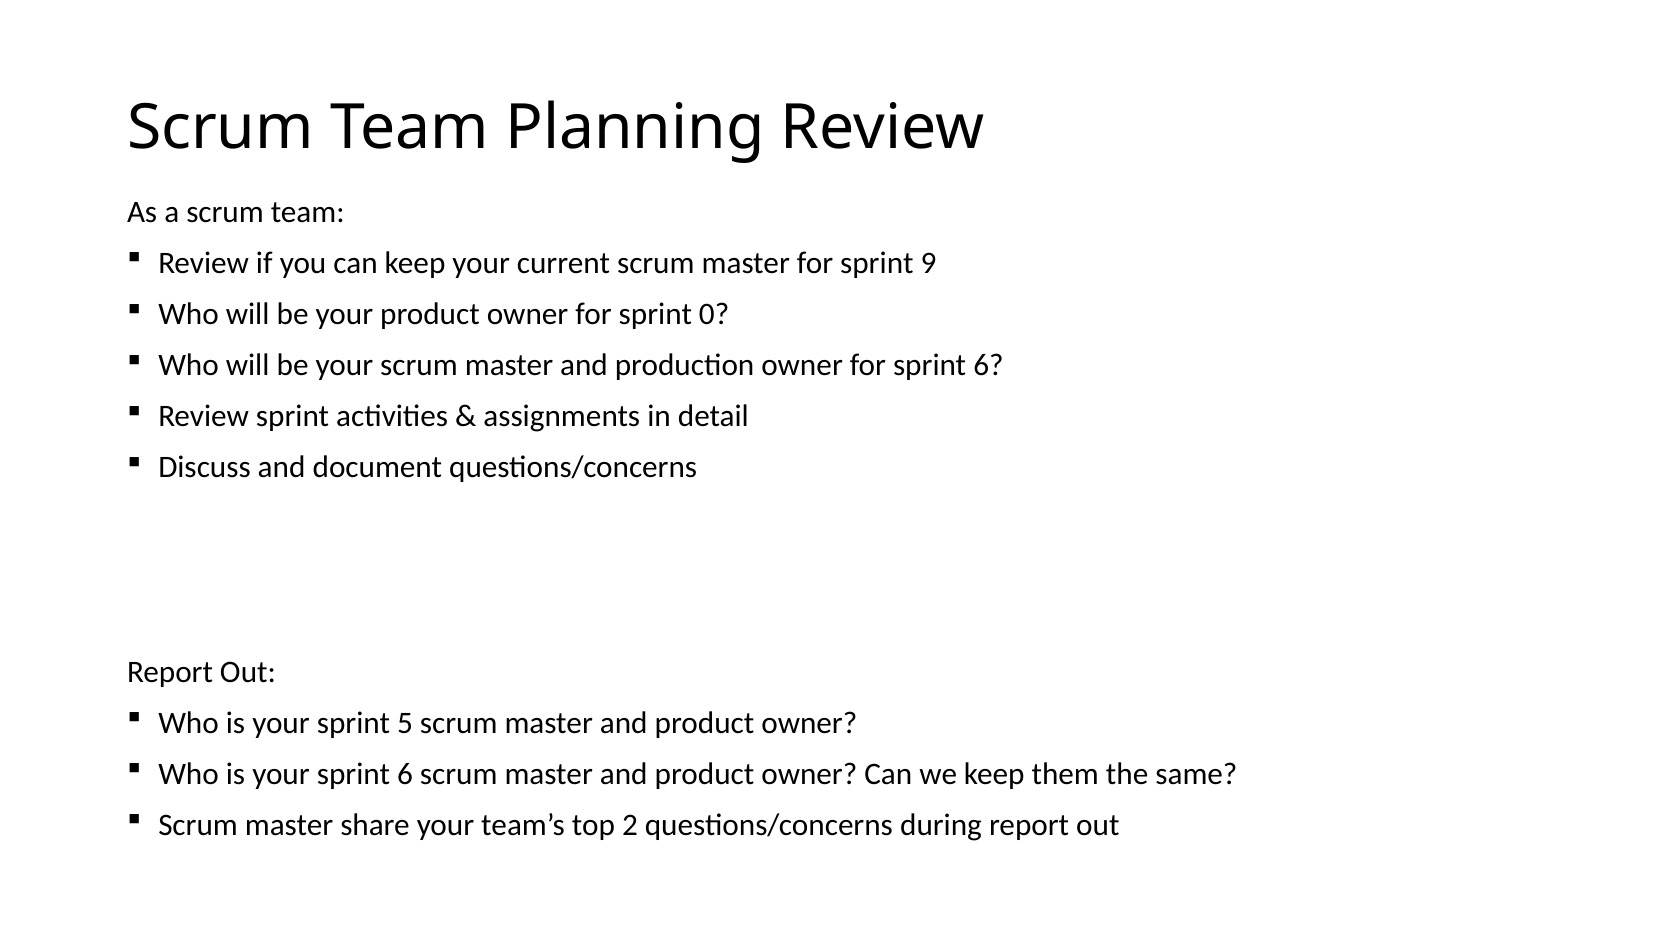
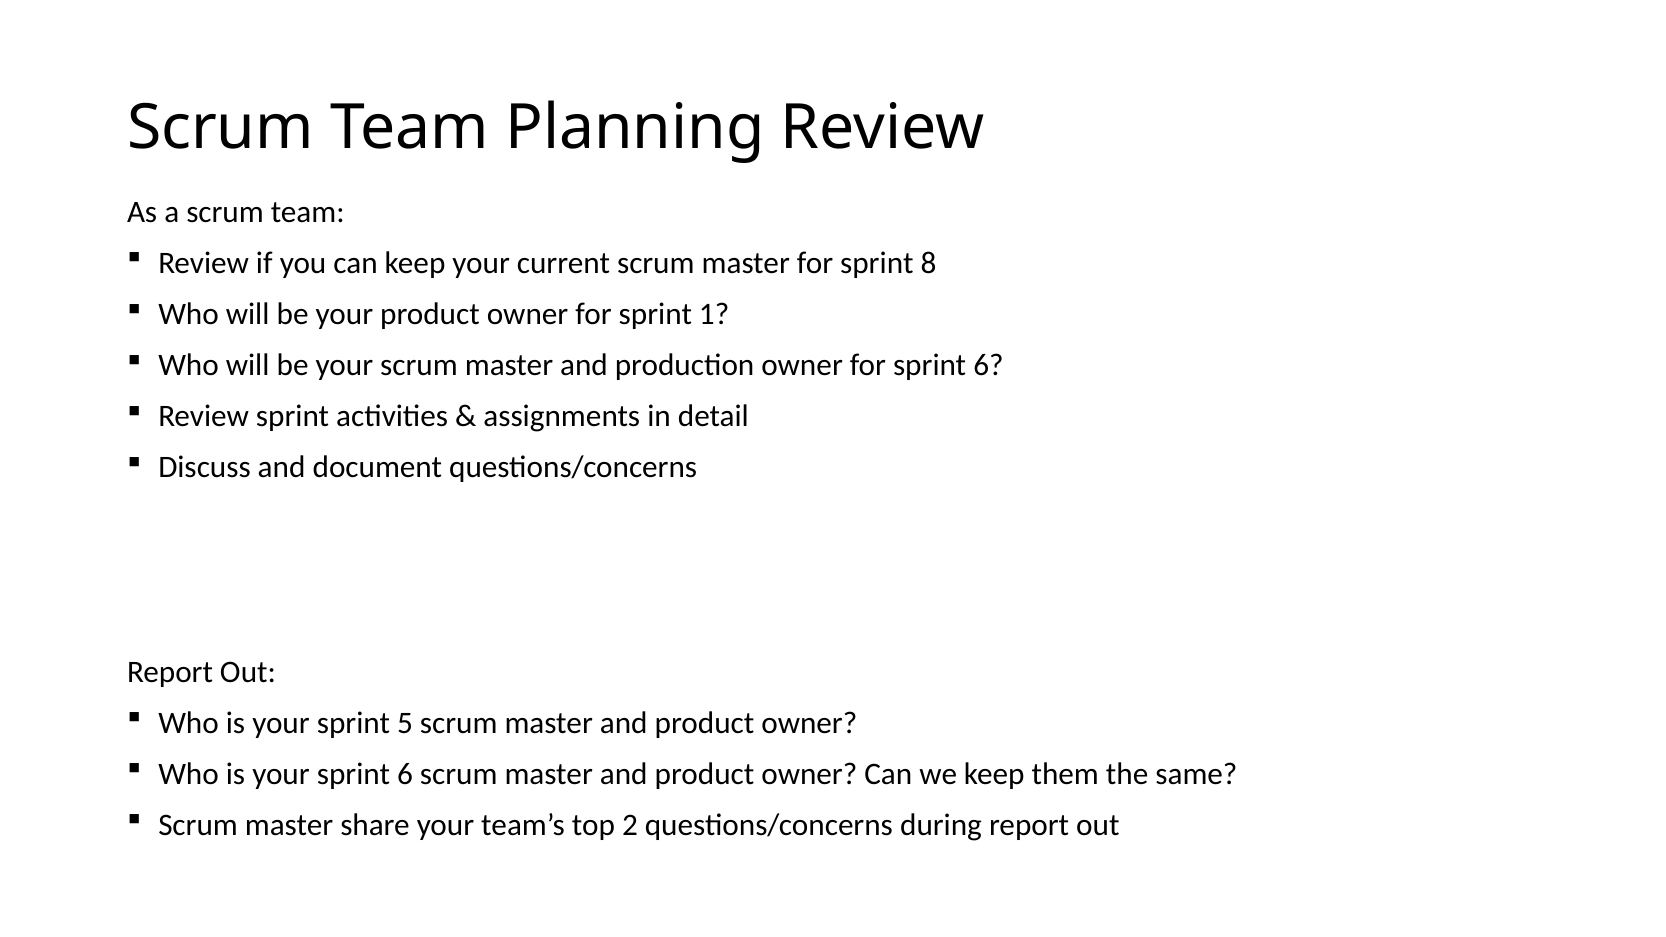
9: 9 -> 8
0: 0 -> 1
